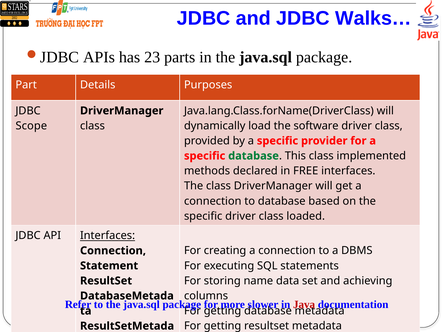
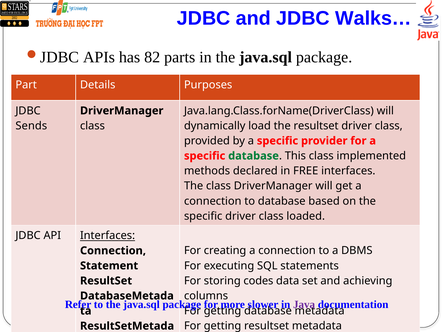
23: 23 -> 82
Scope: Scope -> Sends
the software: software -> resultset
name: name -> codes
Java colour: red -> purple
